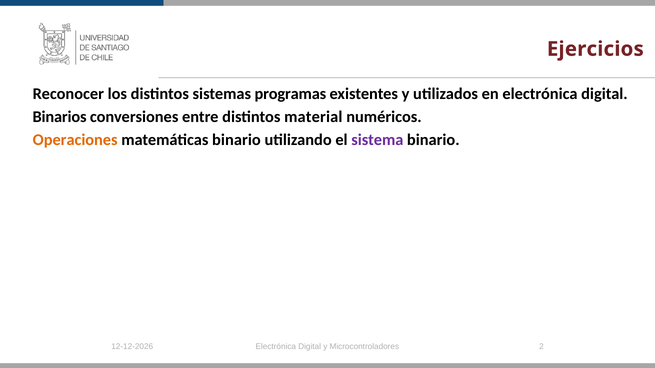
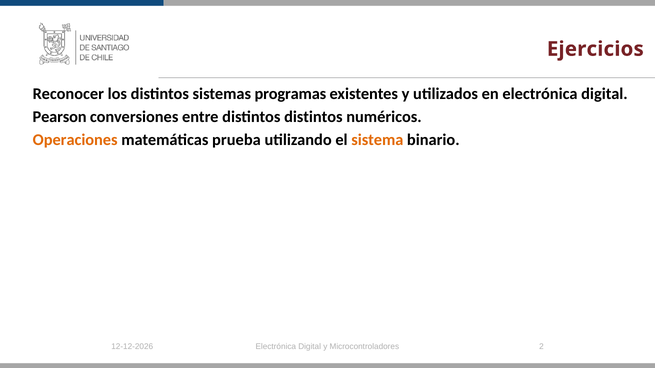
Binarios: Binarios -> Pearson
distintos material: material -> distintos
matemáticas binario: binario -> prueba
sistema colour: purple -> orange
